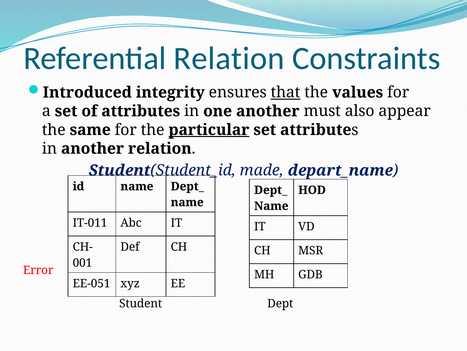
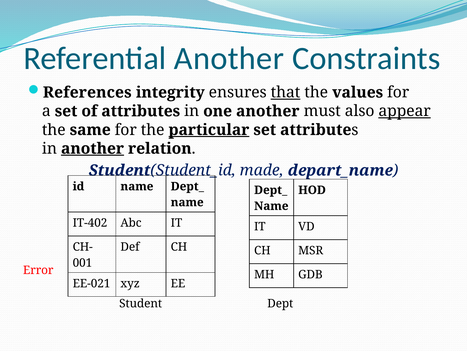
Referential Relation: Relation -> Another
Introduced: Introduced -> References
appear underline: none -> present
another at (93, 148) underline: none -> present
IT-011: IT-011 -> IT-402
EE-051: EE-051 -> EE-021
